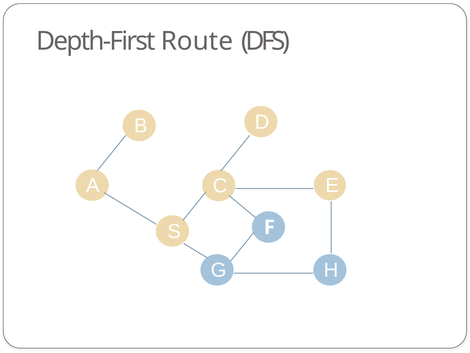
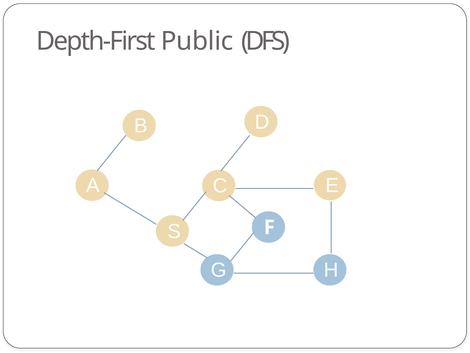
Route: Route -> Public
